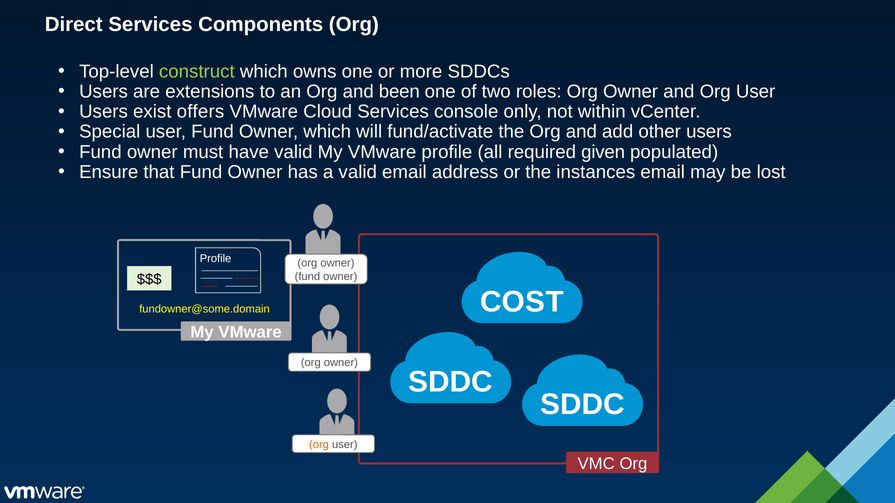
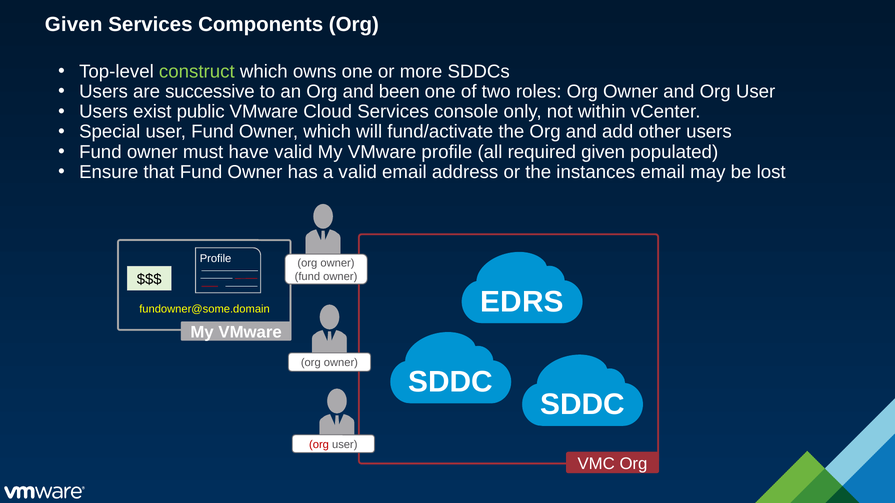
Direct at (74, 25): Direct -> Given
extensions: extensions -> successive
offers: offers -> public
COST: COST -> EDRS
org at (319, 445) colour: orange -> red
